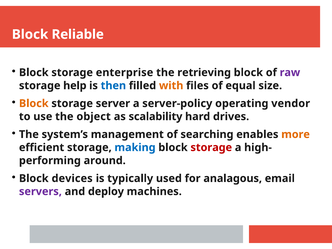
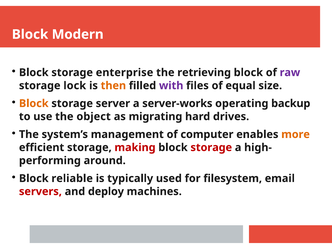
Reliable: Reliable -> Modern
help: help -> lock
then colour: blue -> orange
with colour: orange -> purple
server-policy: server-policy -> server-works
vendor: vendor -> backup
scalability: scalability -> migrating
searching: searching -> computer
making colour: blue -> red
devices: devices -> reliable
analagous: analagous -> filesystem
servers colour: purple -> red
